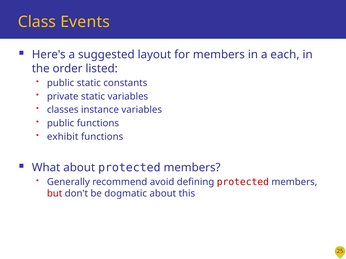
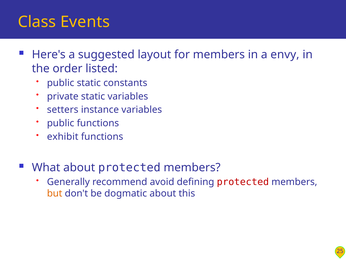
each: each -> envy
classes: classes -> setters
but colour: red -> orange
